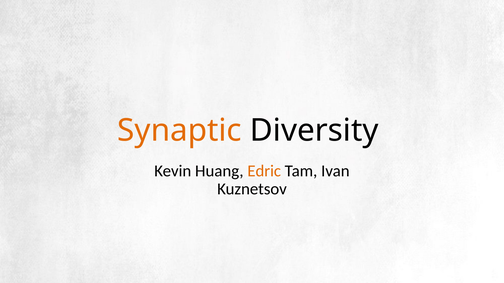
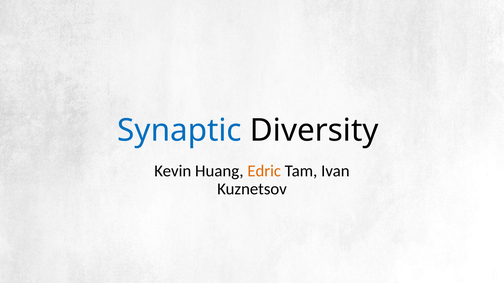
Synaptic colour: orange -> blue
